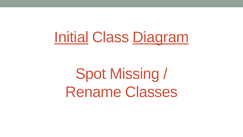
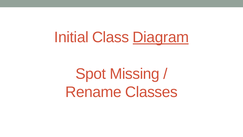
Initial underline: present -> none
